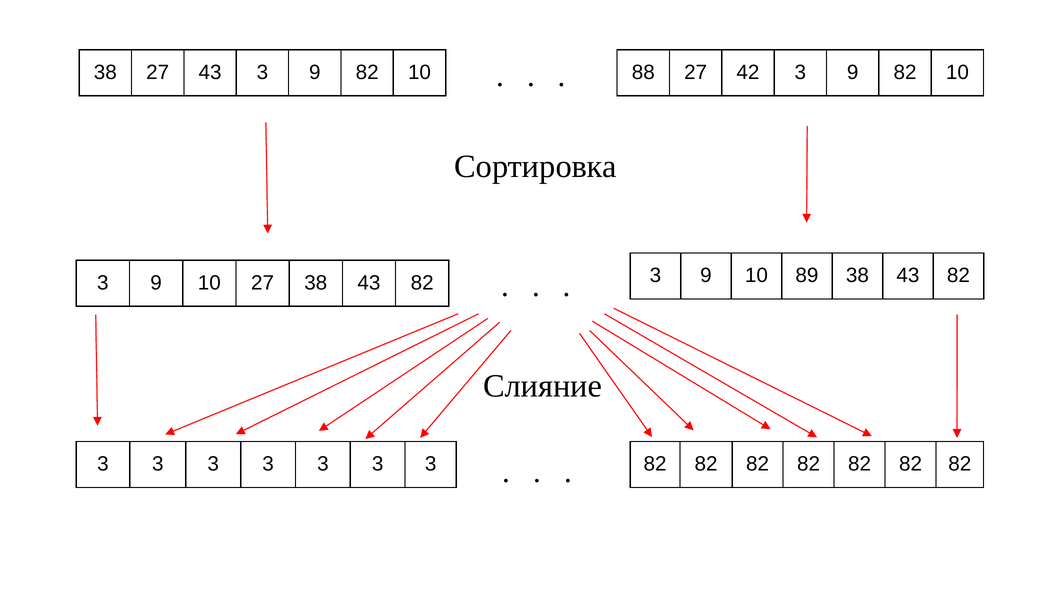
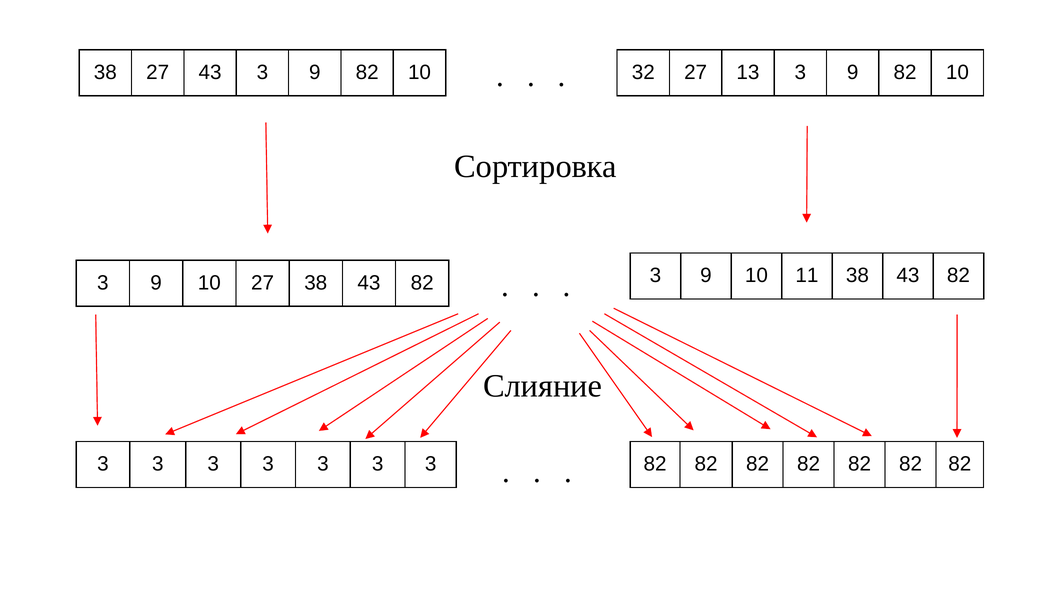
88: 88 -> 32
42: 42 -> 13
89: 89 -> 11
